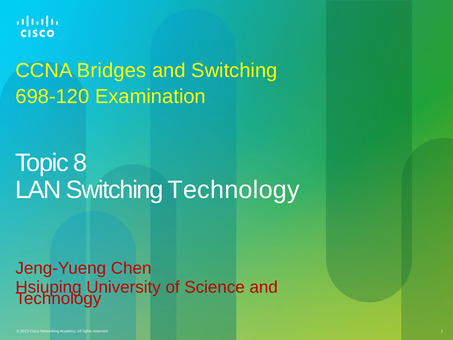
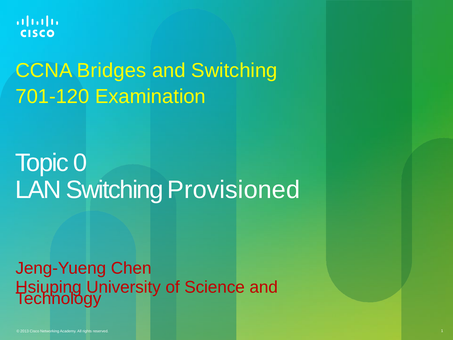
698-120: 698-120 -> 701-120
8: 8 -> 0
Switching Technology: Technology -> Provisioned
